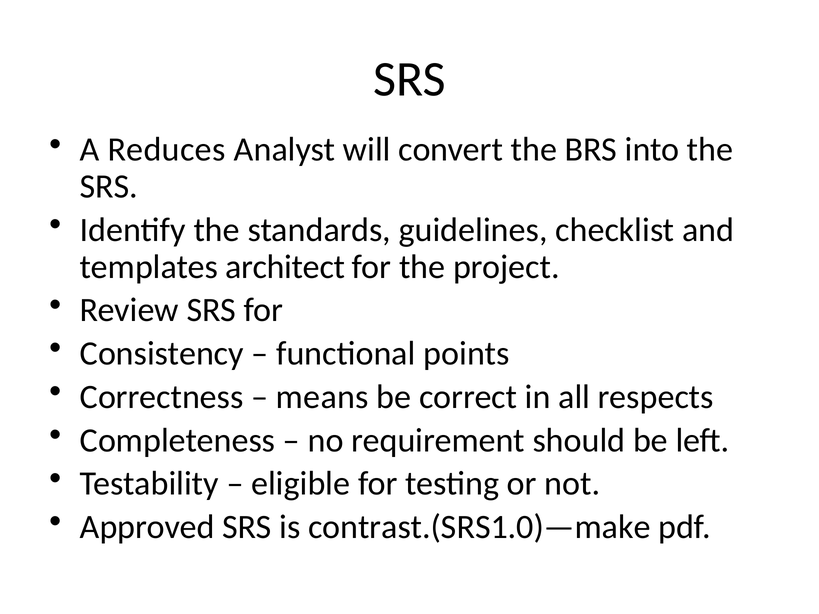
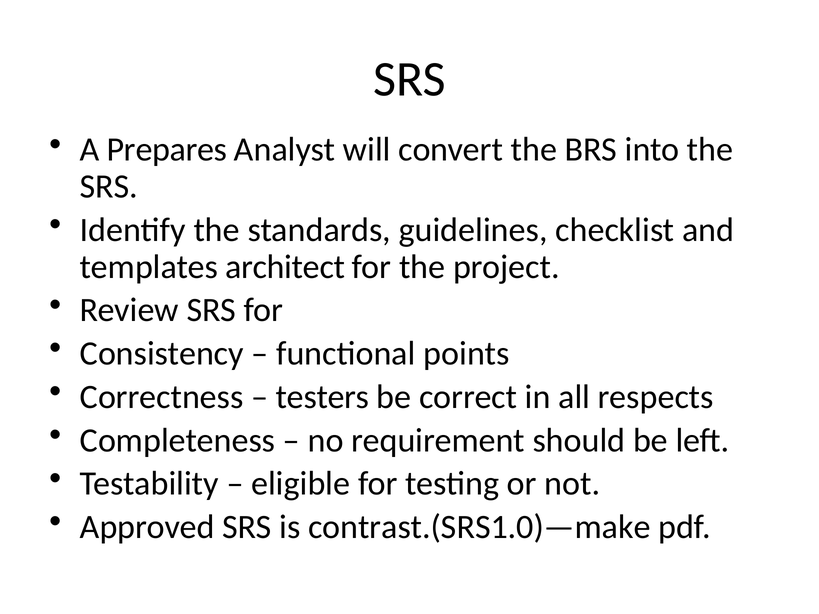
Reduces: Reduces -> Prepares
means: means -> testers
